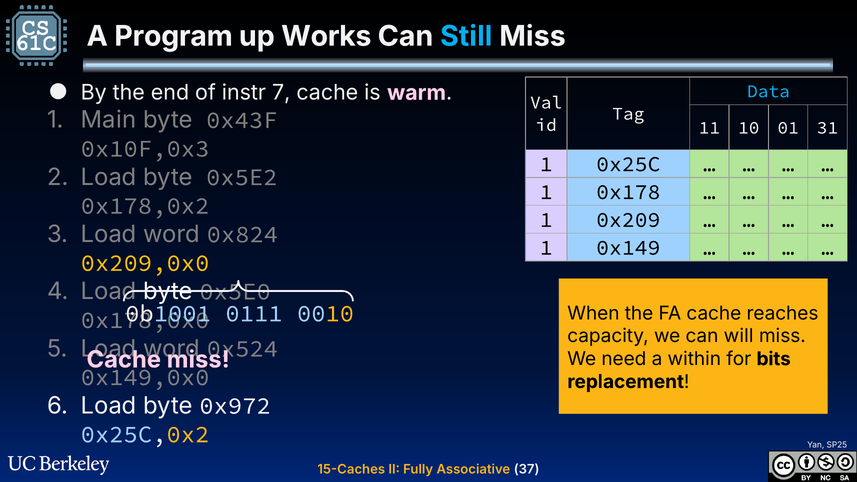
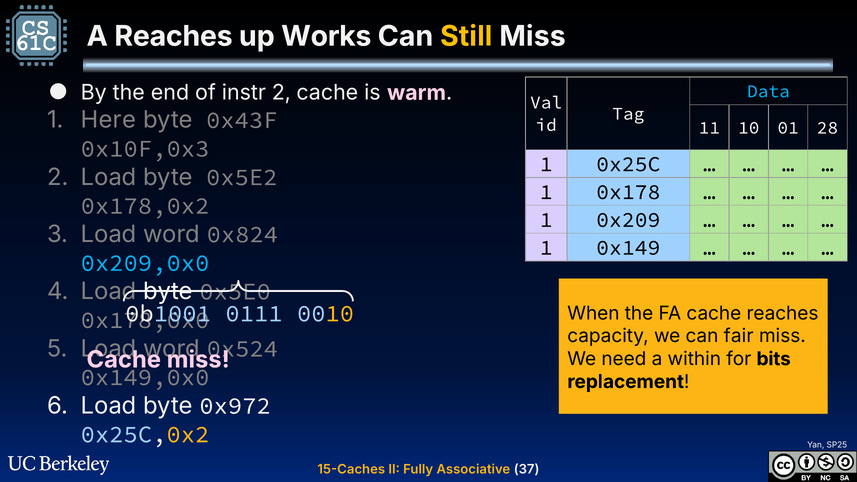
A Program: Program -> Reaches
Still colour: light blue -> yellow
instr 7: 7 -> 2
Main: Main -> Here
31: 31 -> 28
0x209,0x0 colour: yellow -> light blue
will: will -> fair
